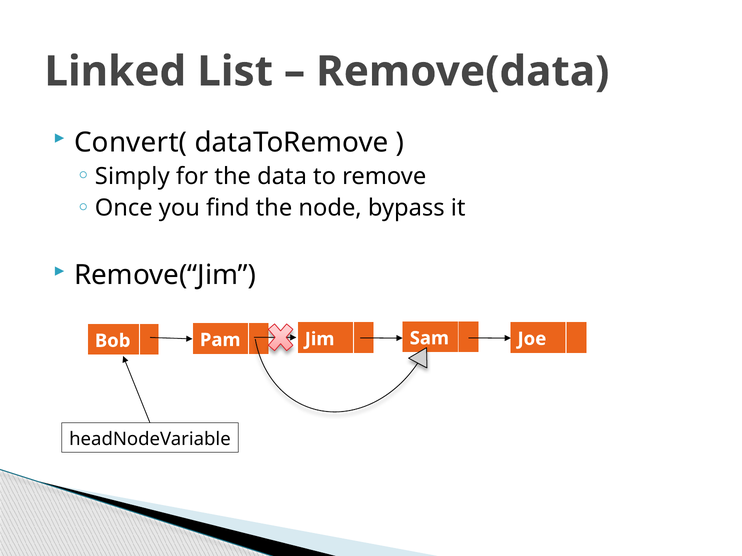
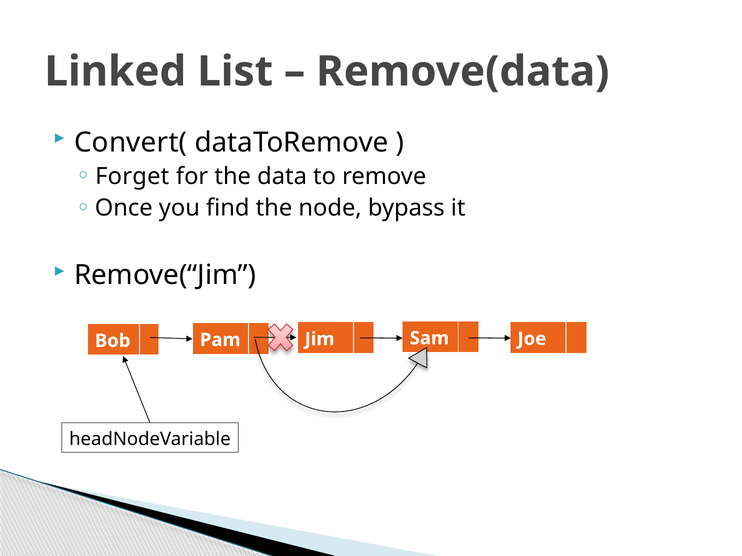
Simply: Simply -> Forget
